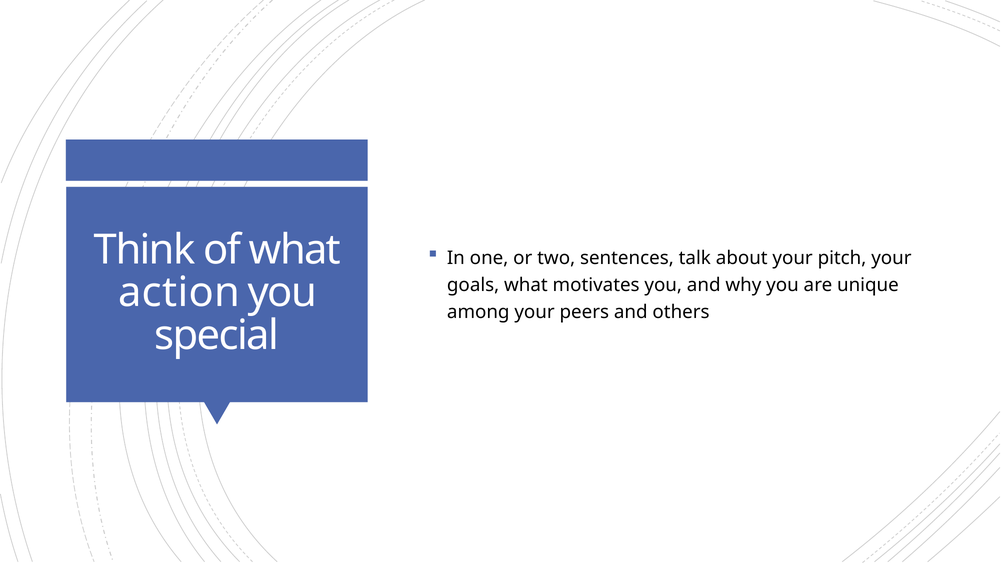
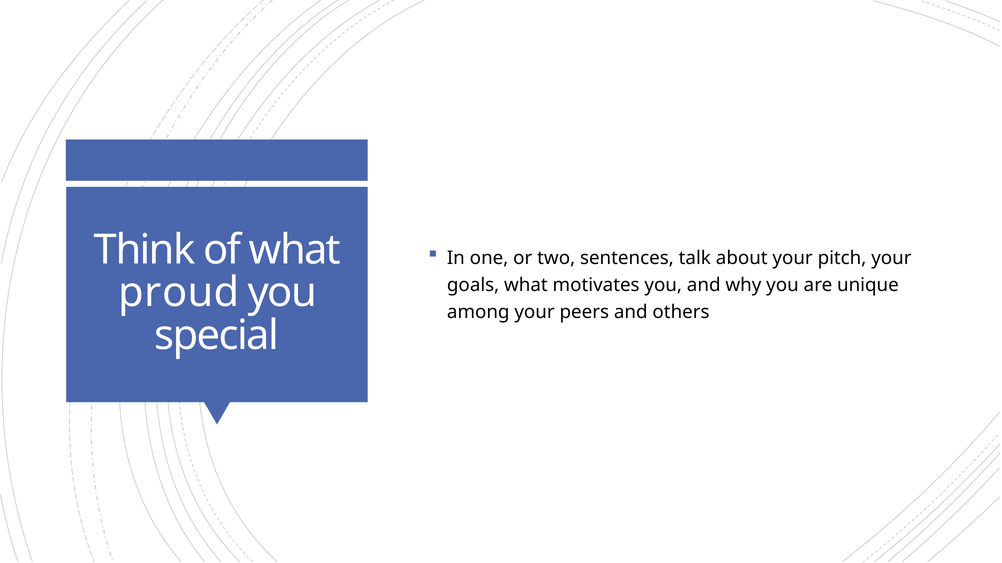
action: action -> proud
